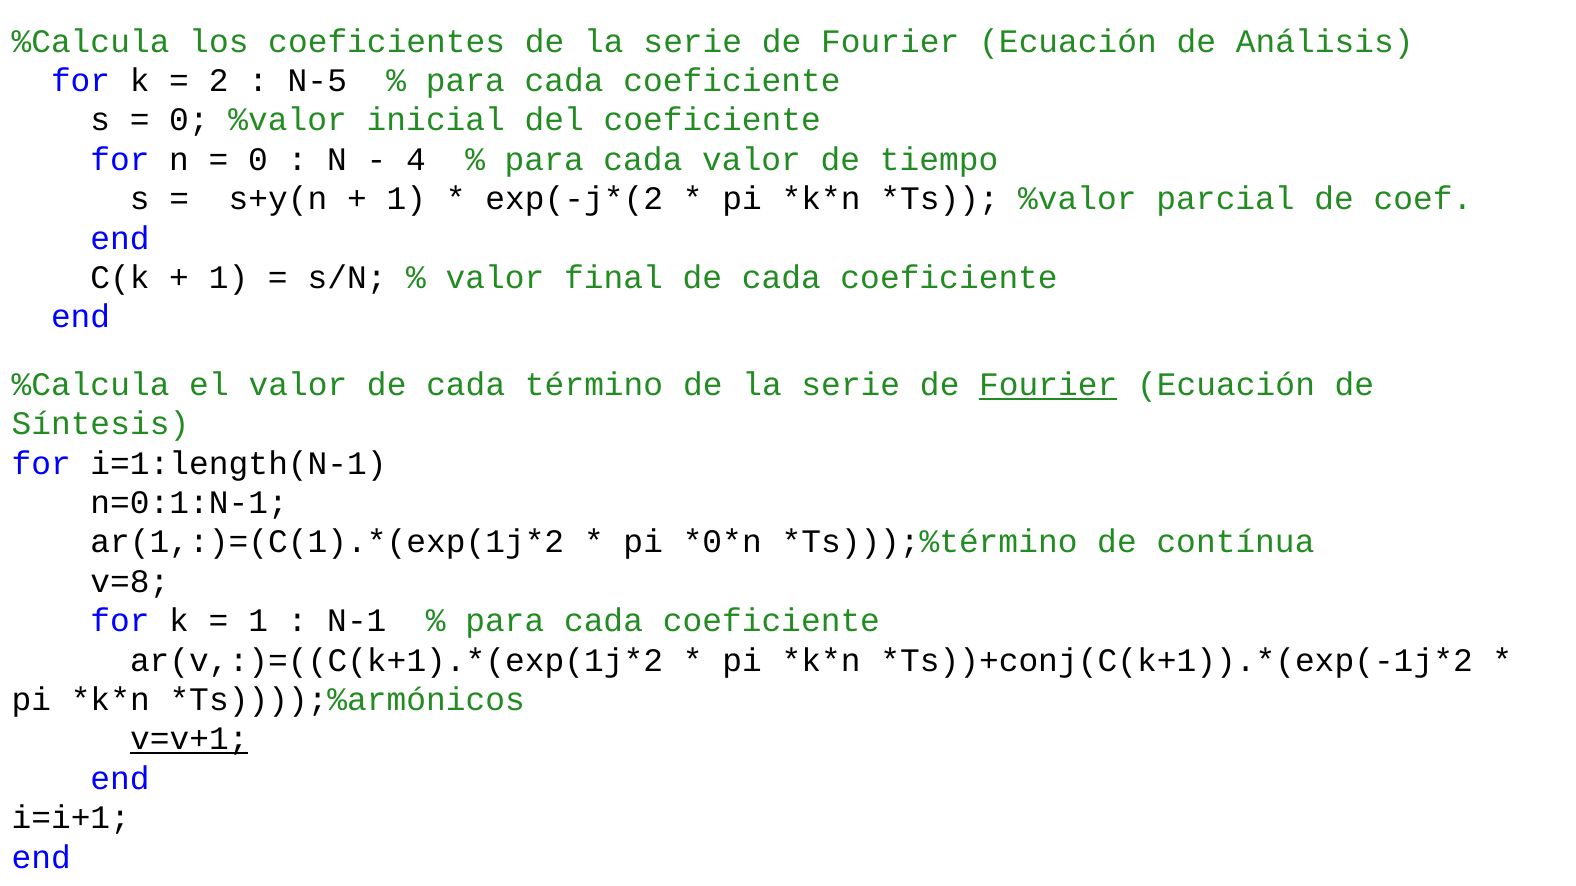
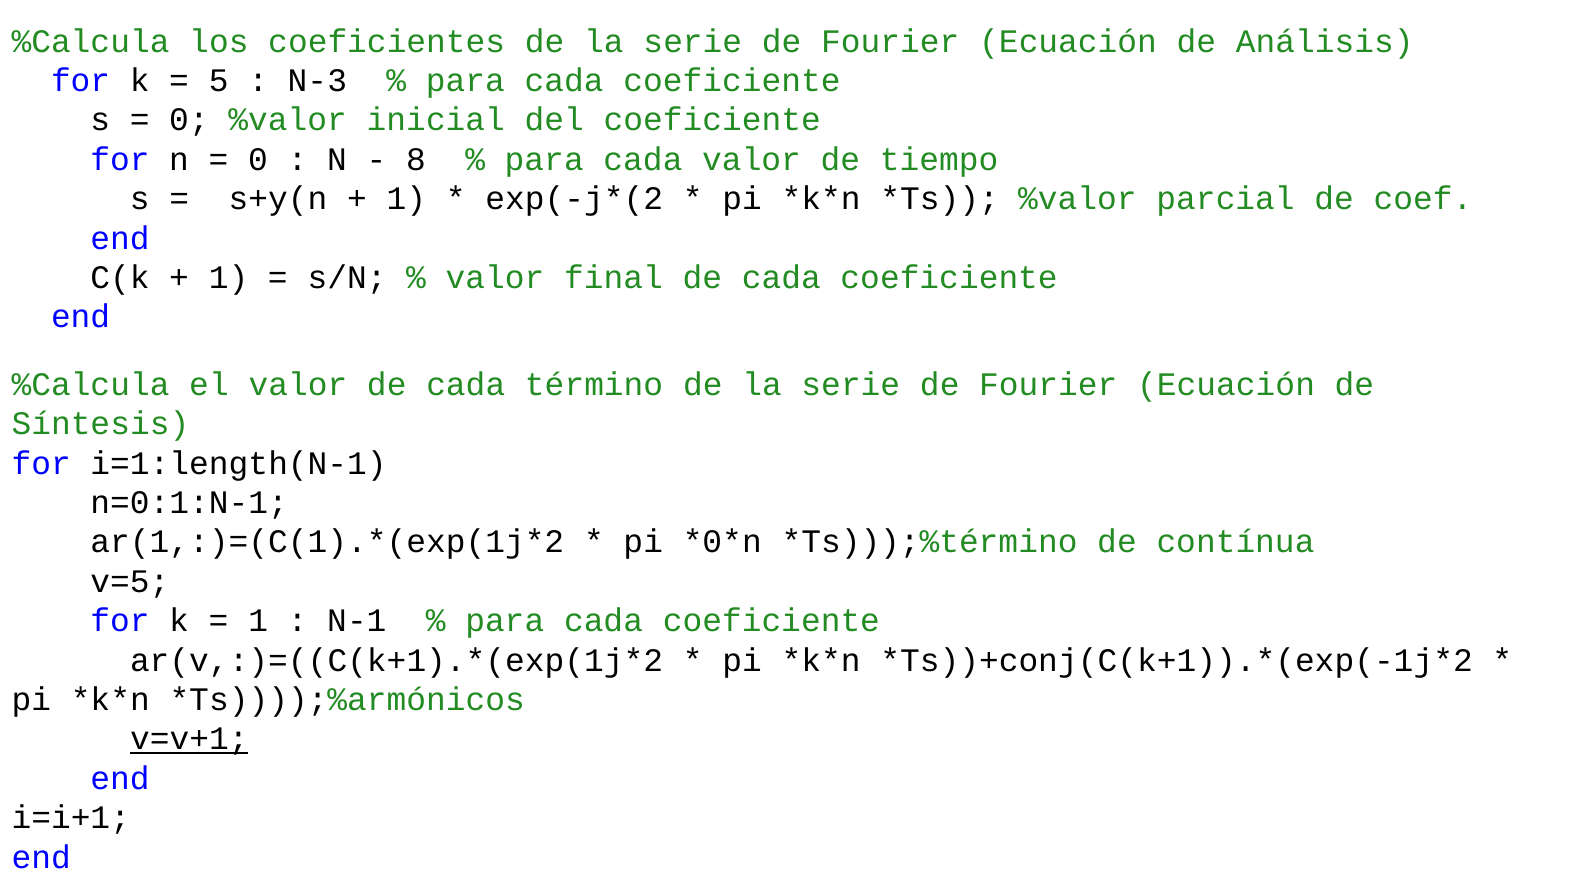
2: 2 -> 5
N-5: N-5 -> N-3
4: 4 -> 8
Fourier at (1048, 385) underline: present -> none
v=8: v=8 -> v=5
